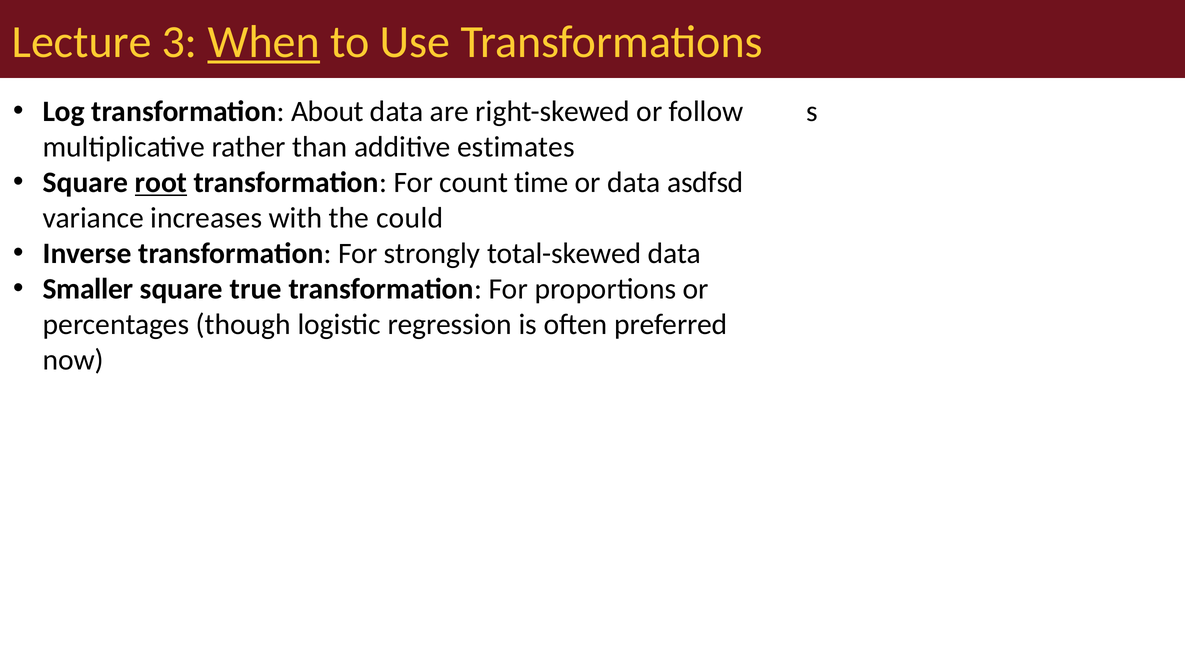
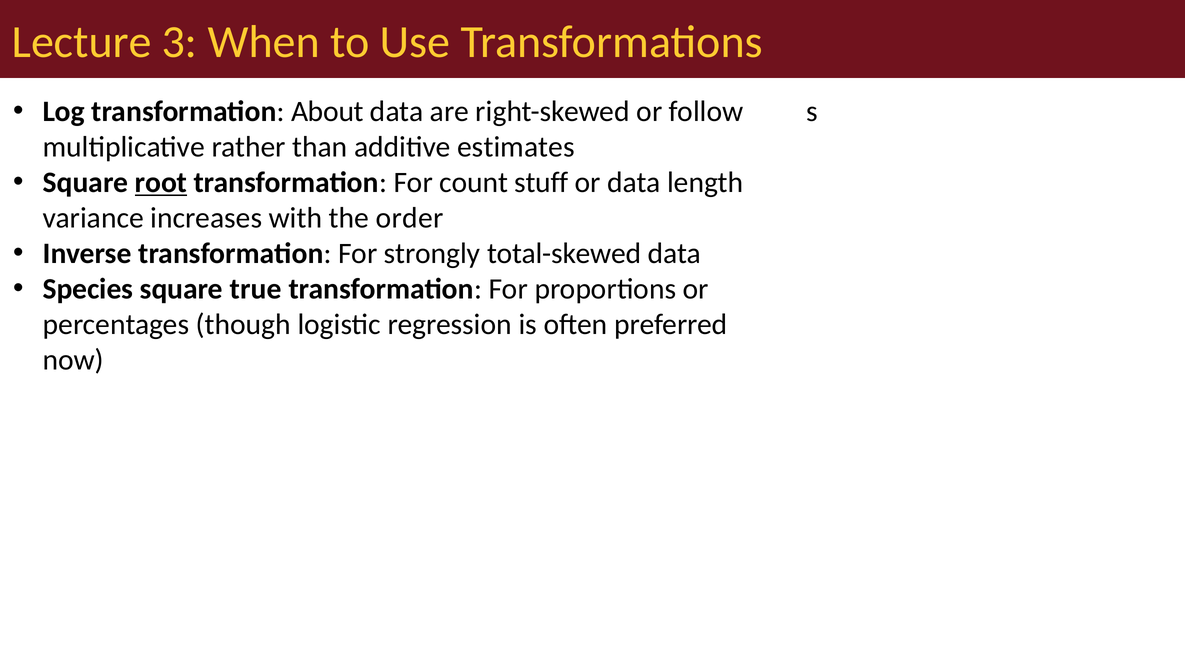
When underline: present -> none
time: time -> stuff
asdfsd: asdfsd -> length
could: could -> order
Smaller: Smaller -> Species
